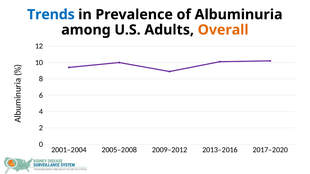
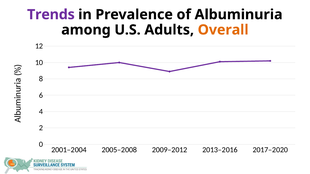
Trends colour: blue -> purple
